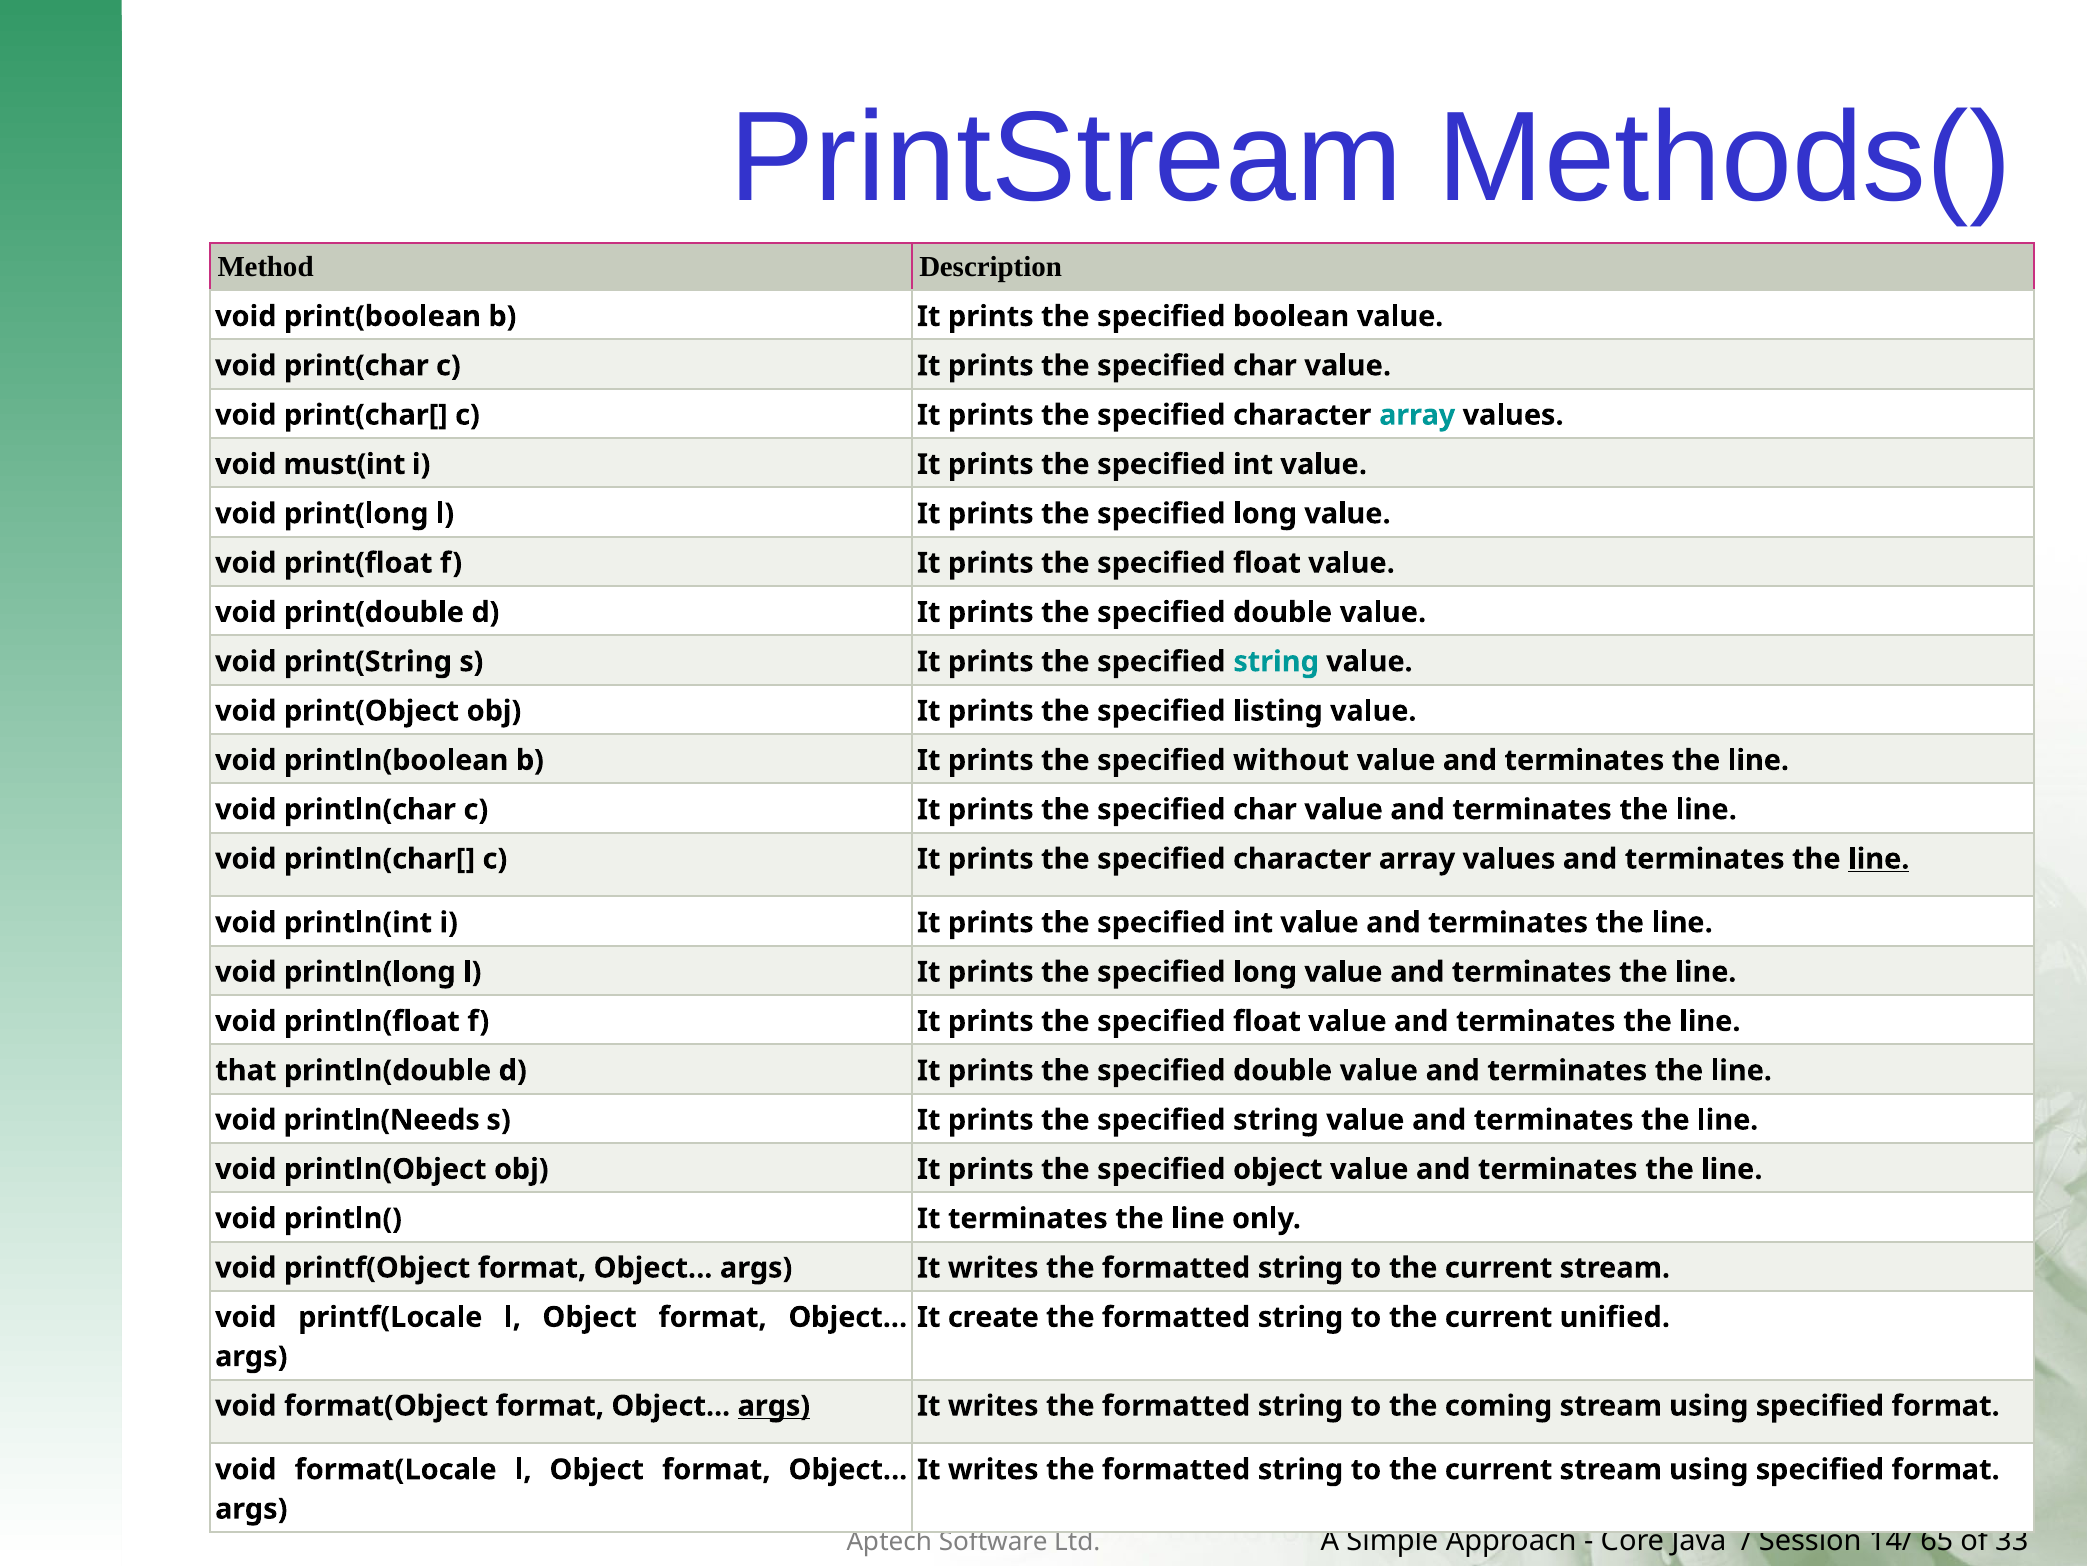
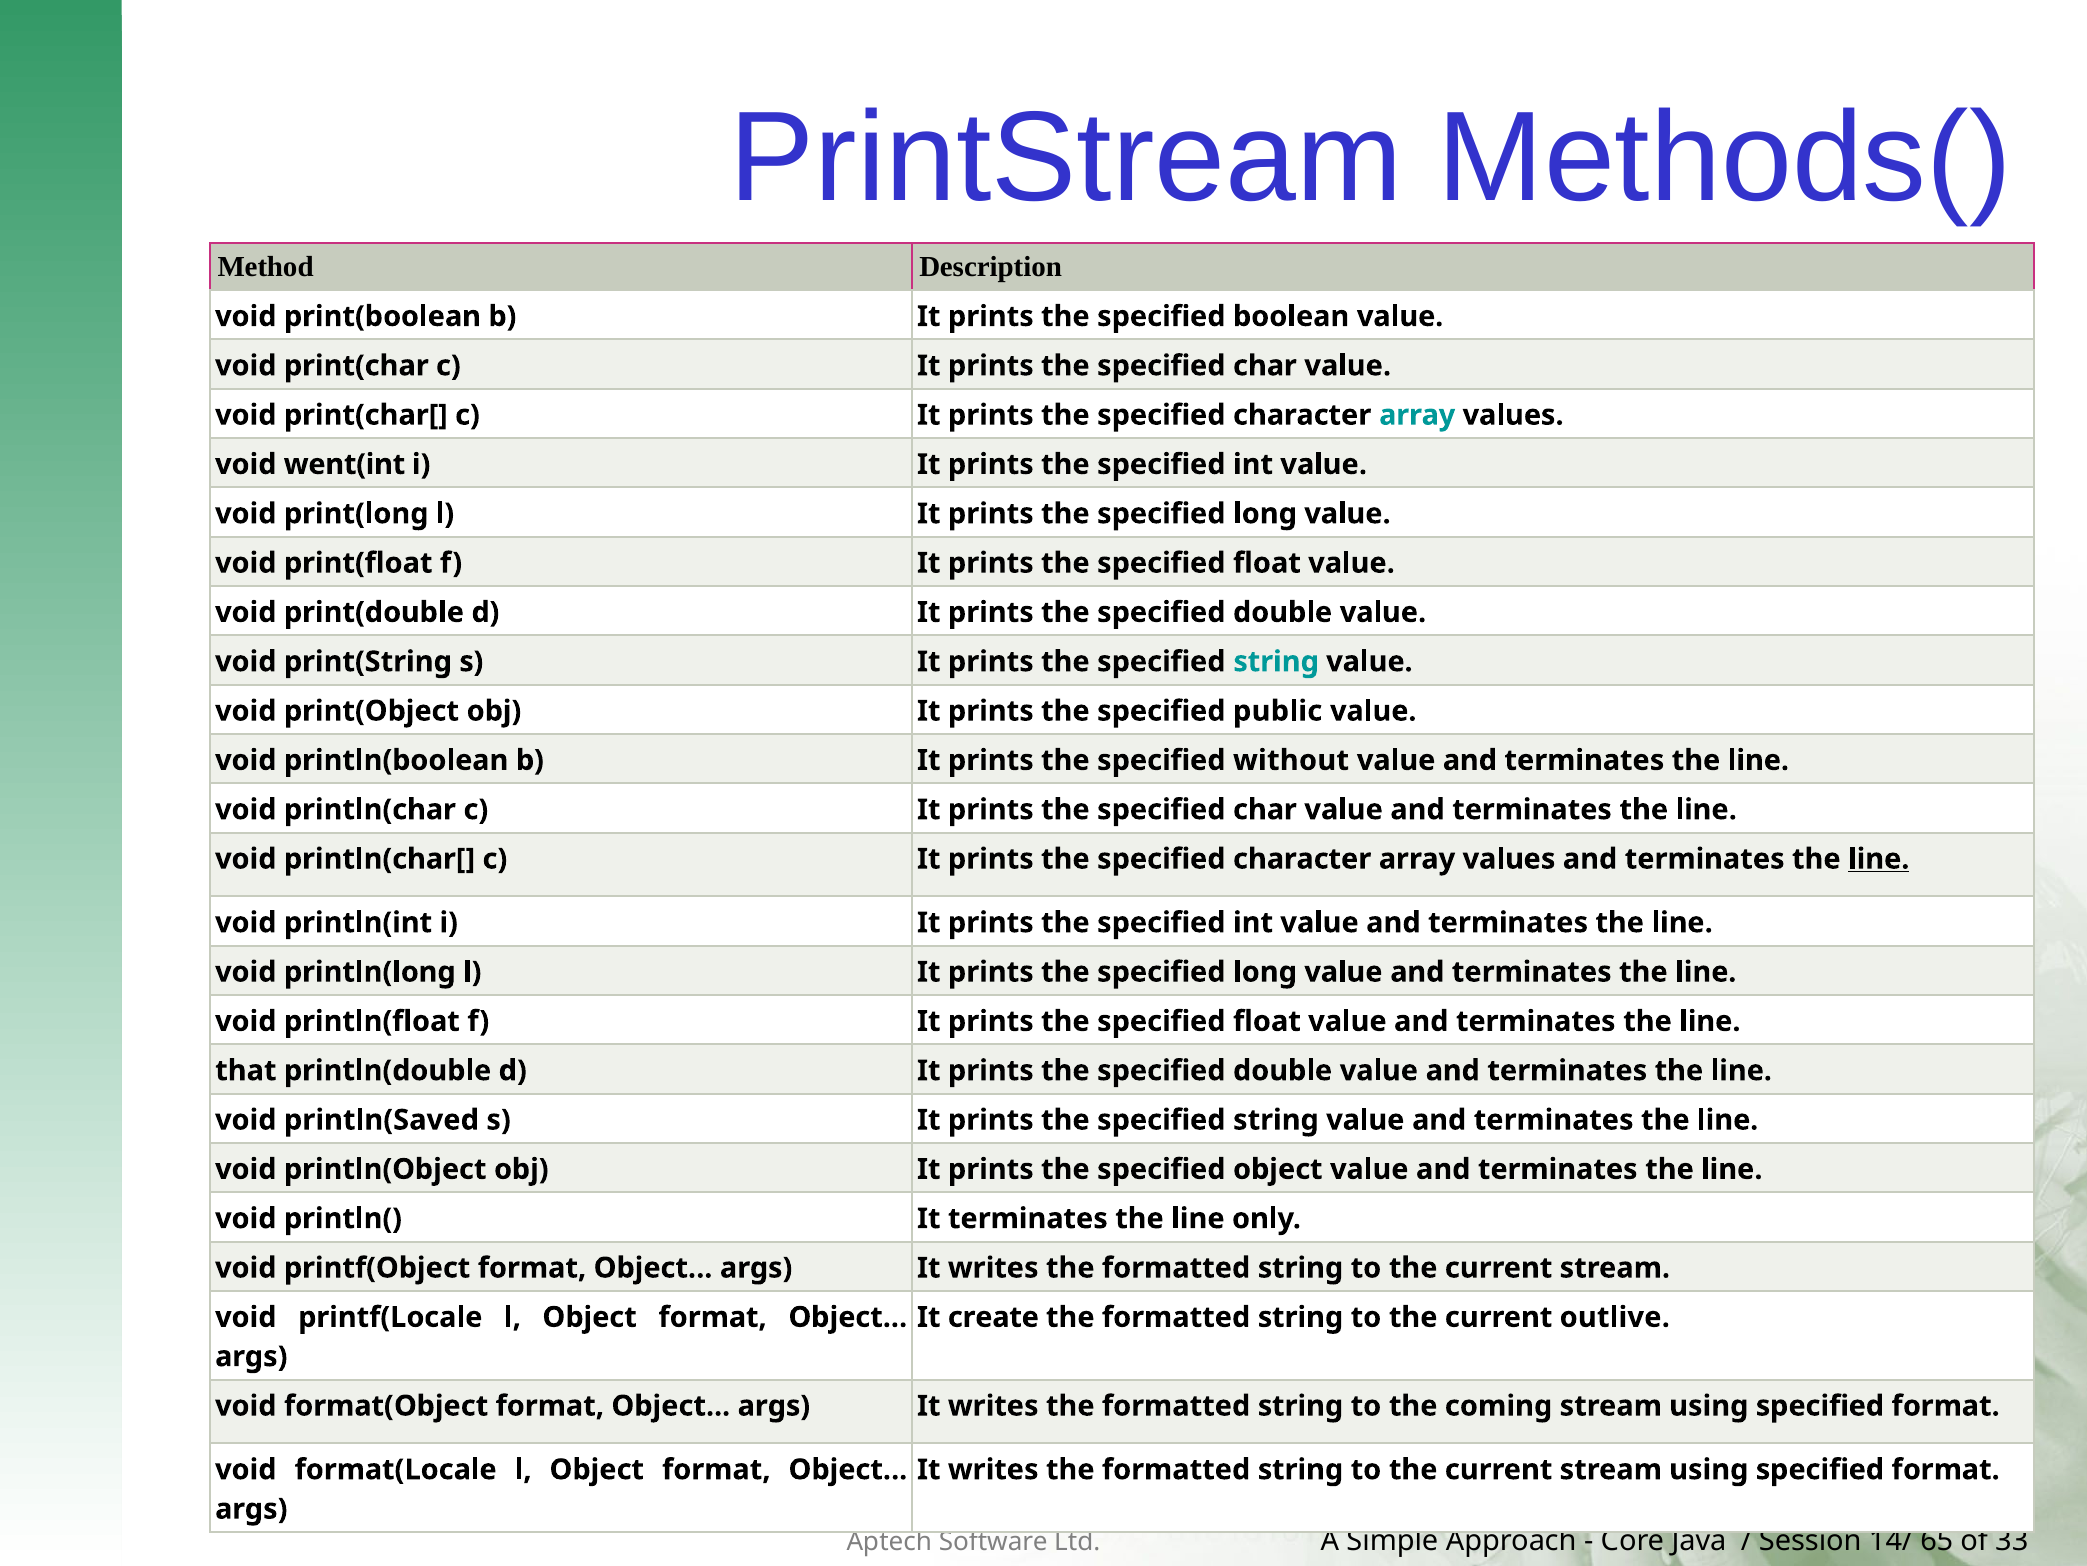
must(int: must(int -> went(int
listing: listing -> public
println(Needs: println(Needs -> println(Saved
unified: unified -> outlive
args at (774, 1405) underline: present -> none
